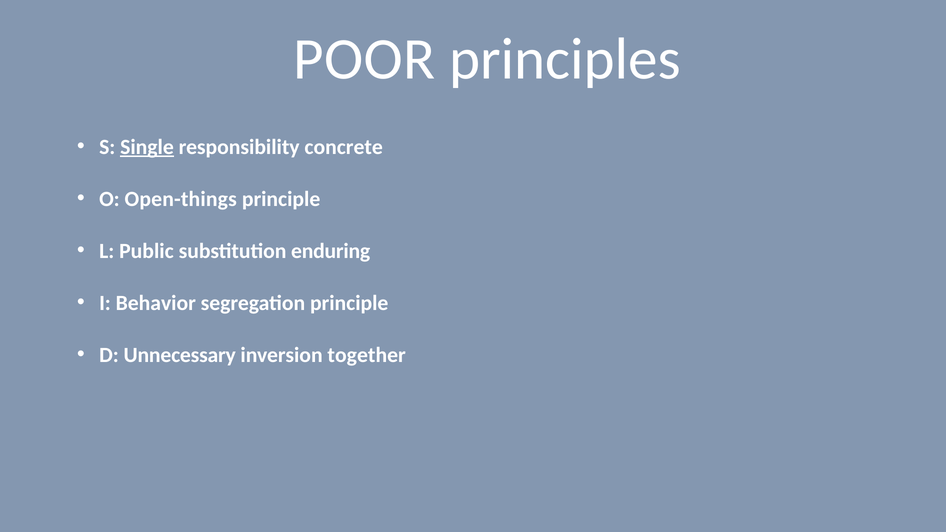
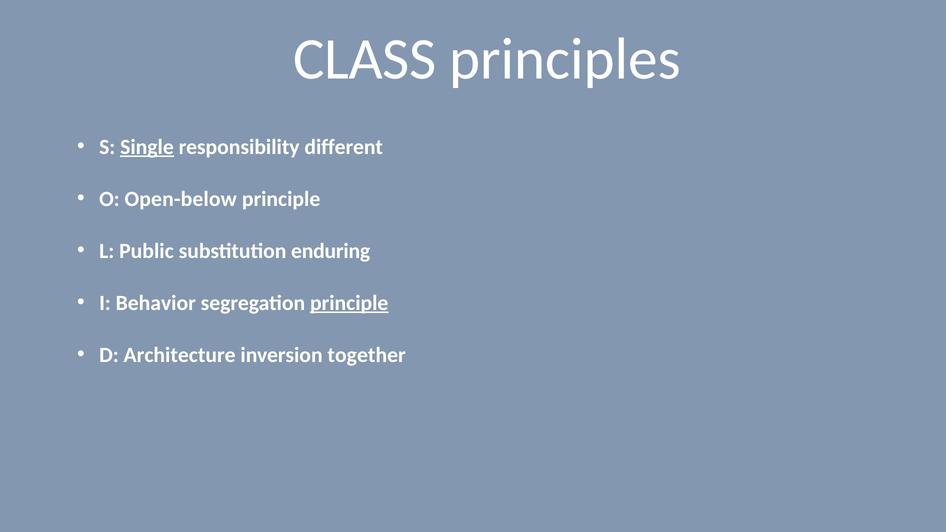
POOR: POOR -> CLASS
concrete: concrete -> different
Open-things: Open-things -> Open-below
principle at (349, 303) underline: none -> present
Unnecessary: Unnecessary -> Architecture
